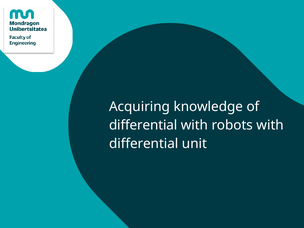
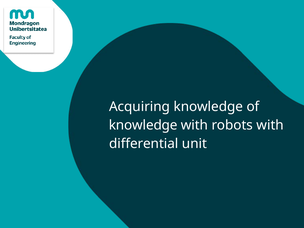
differential at (143, 125): differential -> knowledge
